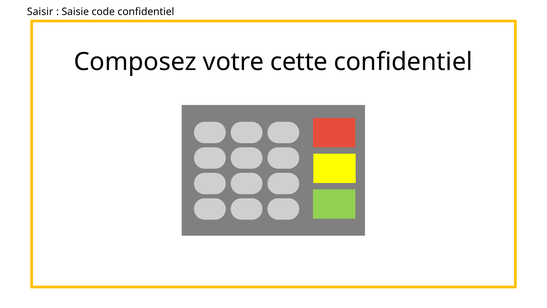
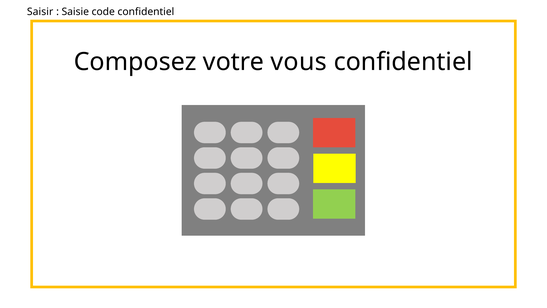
cette: cette -> vous
